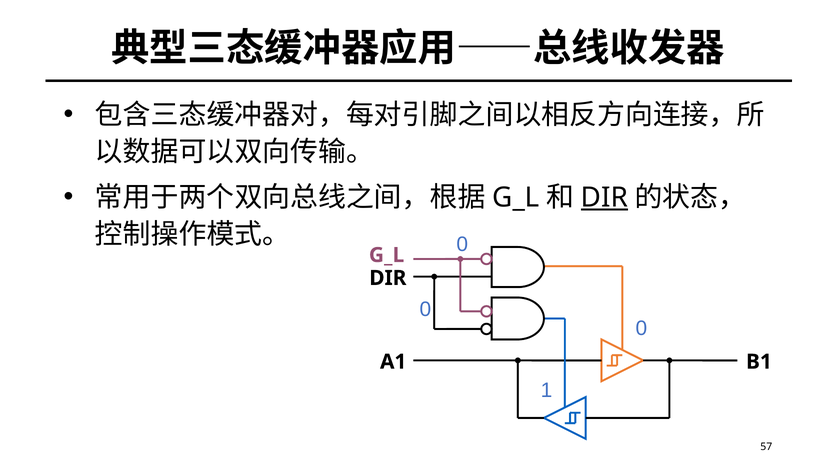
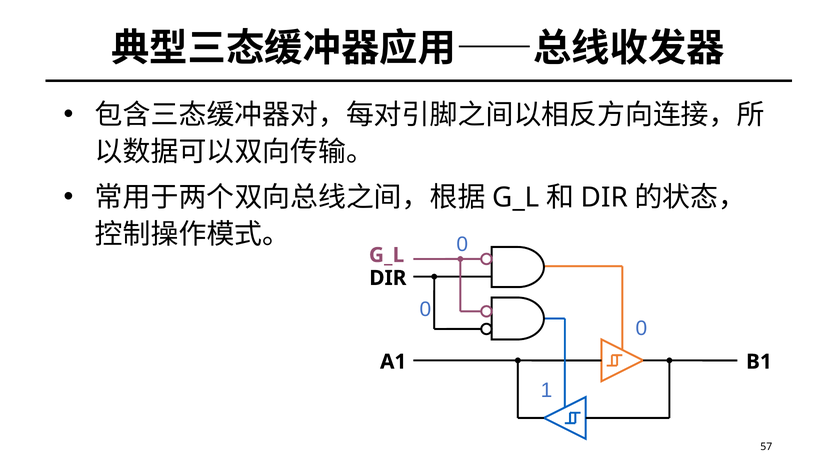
DIR at (604, 197) underline: present -> none
